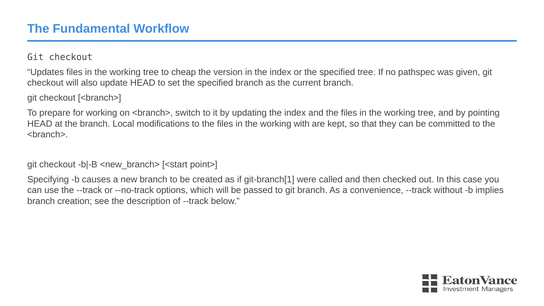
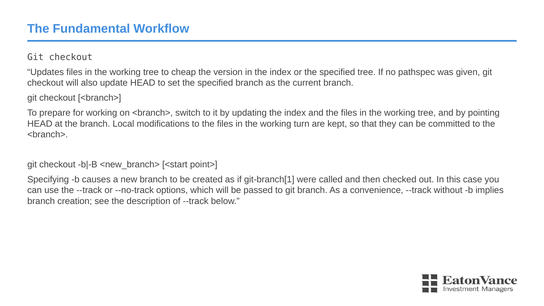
with: with -> turn
